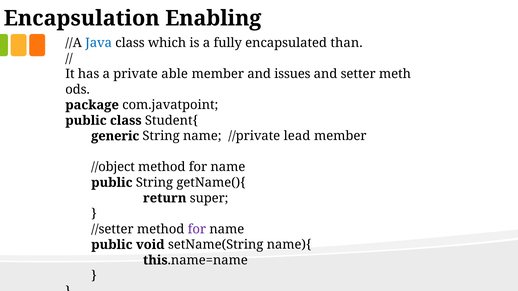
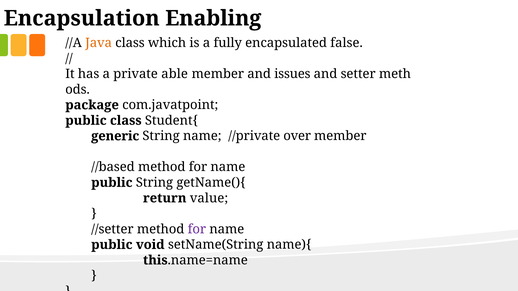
Java colour: blue -> orange
than: than -> false
lead: lead -> over
//object: //object -> //based
super: super -> value
